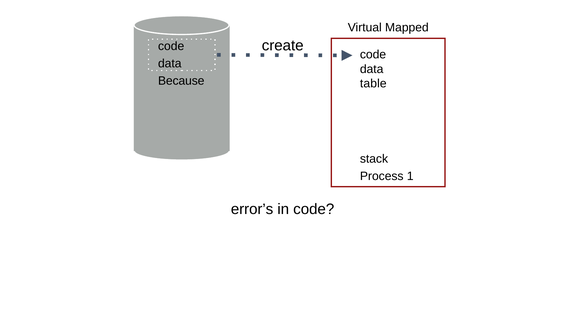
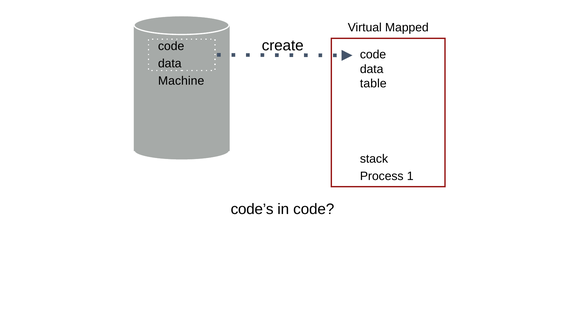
Because: Because -> Machine
error’s: error’s -> code’s
